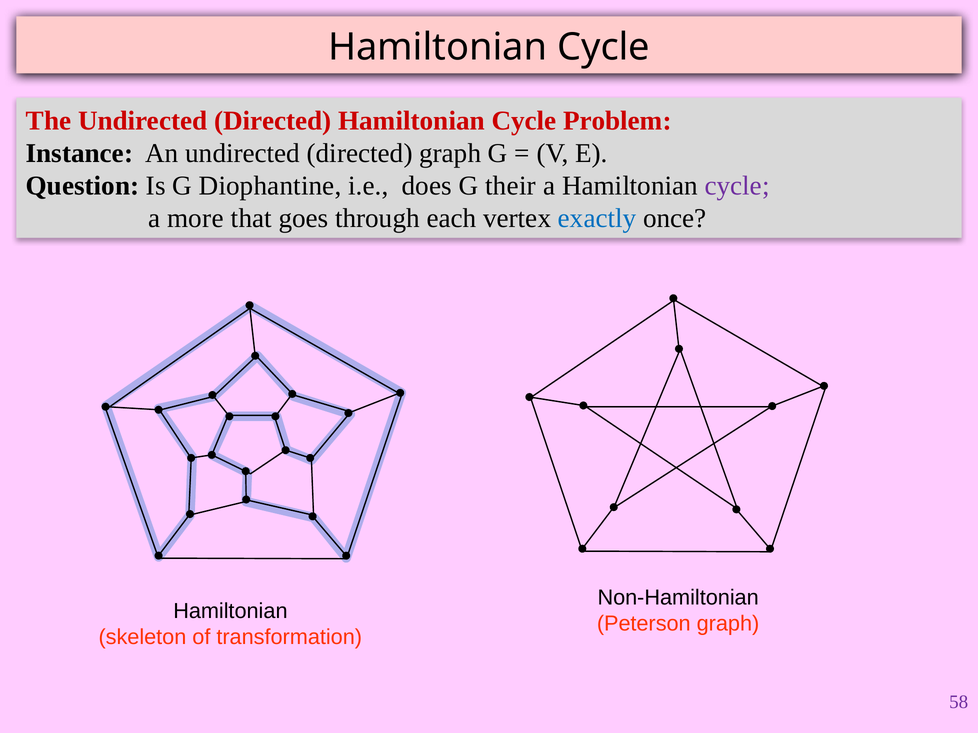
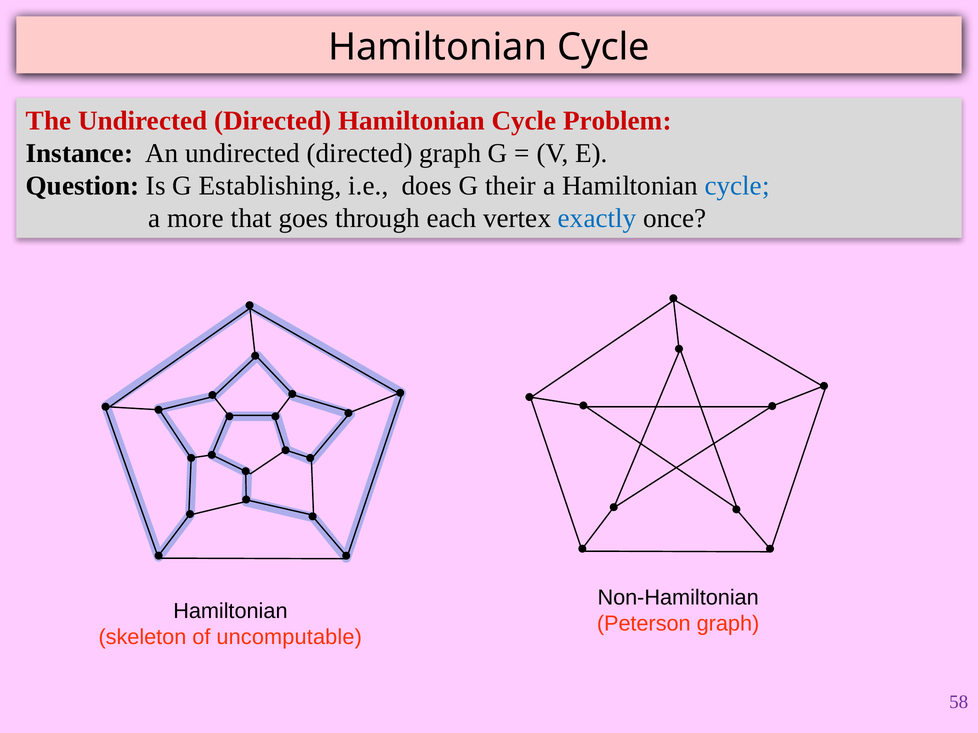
Diophantine: Diophantine -> Establishing
cycle at (737, 186) colour: purple -> blue
transformation: transformation -> uncomputable
